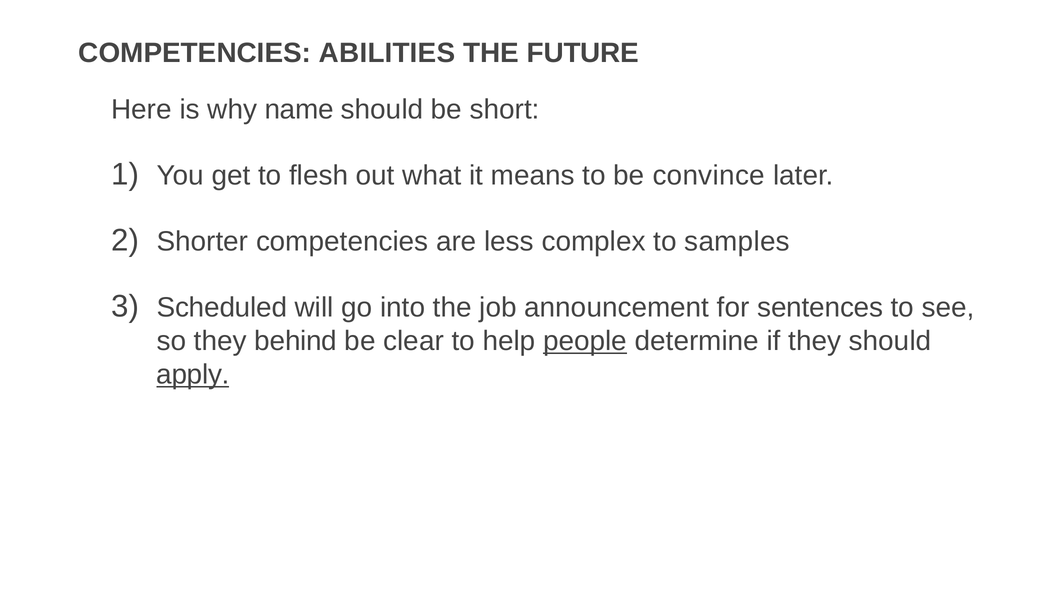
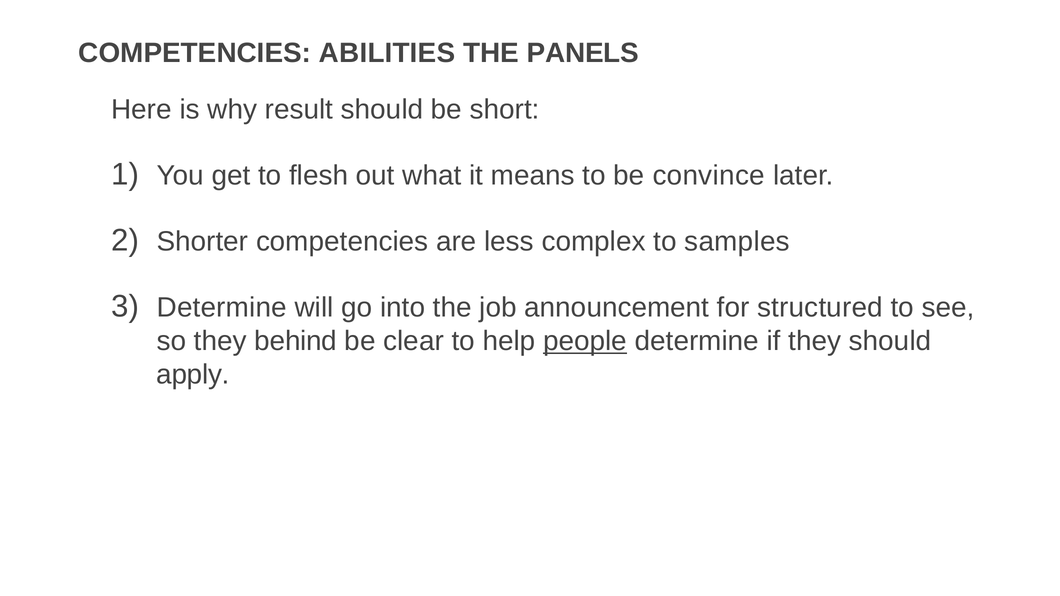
FUTURE: FUTURE -> PANELS
name: name -> result
Scheduled at (222, 308): Scheduled -> Determine
sentences: sentences -> structured
apply underline: present -> none
